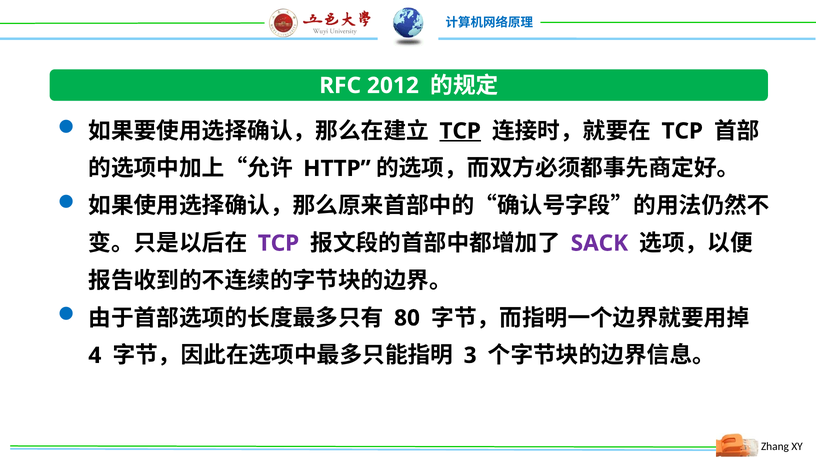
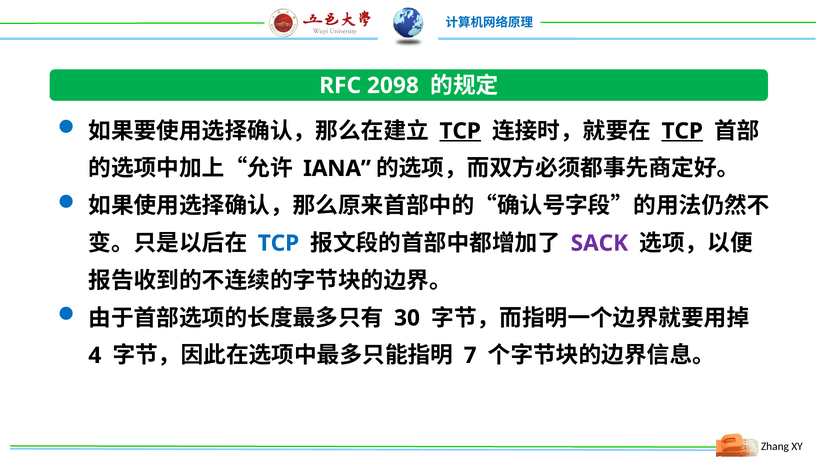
2012: 2012 -> 2098
TCP at (682, 131) underline: none -> present
HTTP: HTTP -> IANA
TCP at (278, 243) colour: purple -> blue
80: 80 -> 30
3: 3 -> 7
